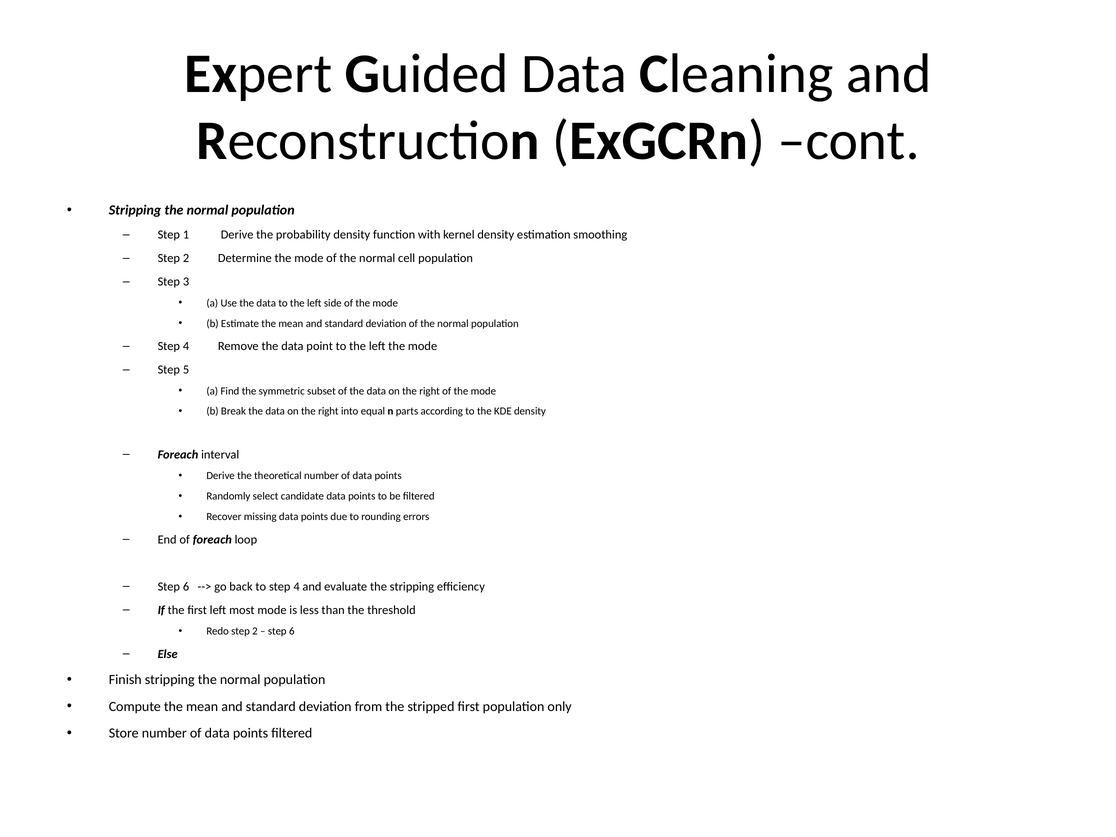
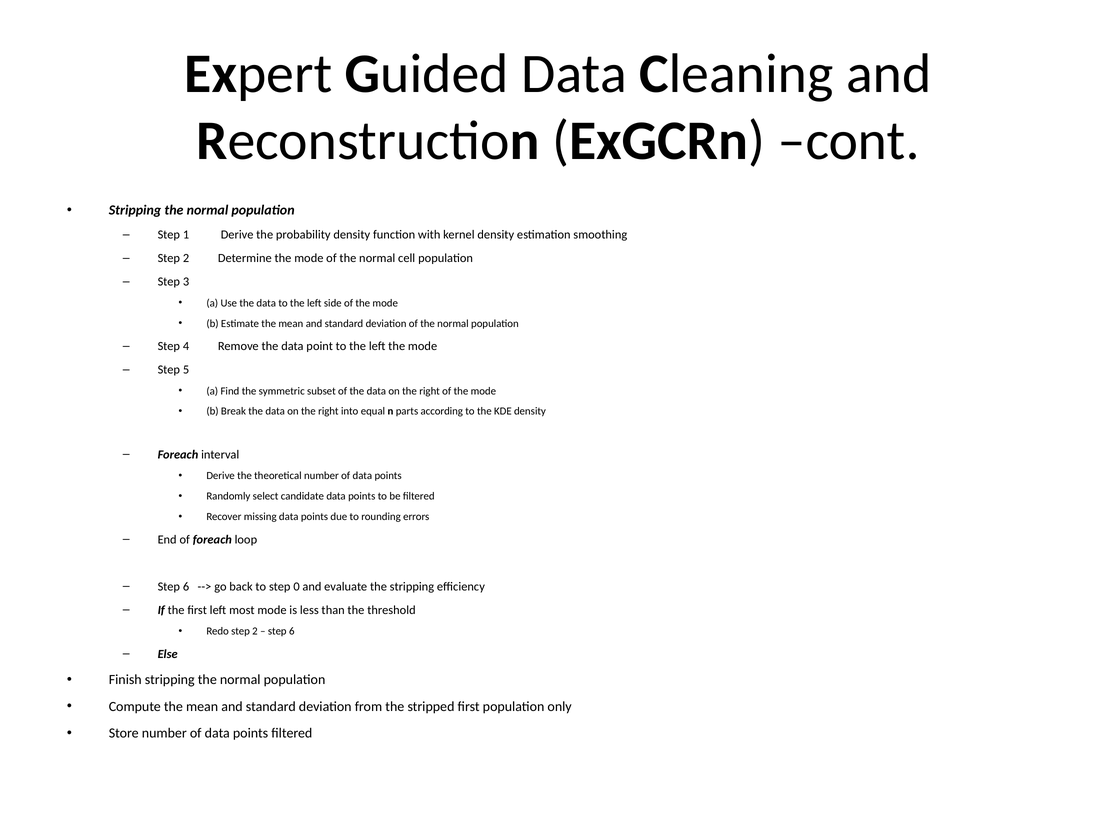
to step 4: 4 -> 0
